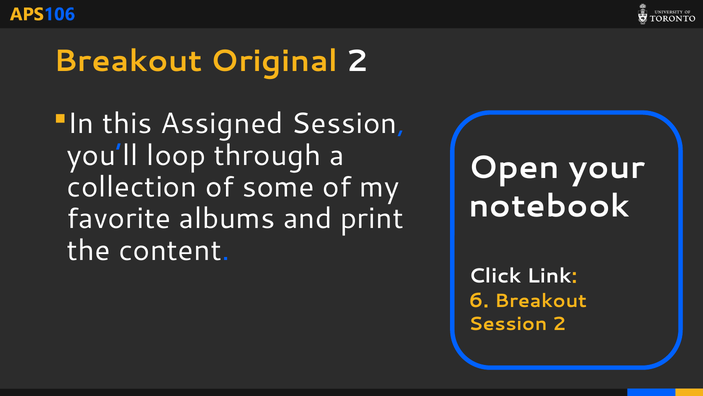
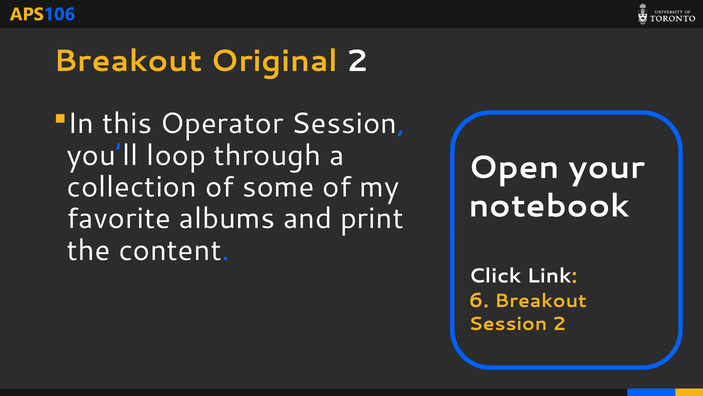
Assigned: Assigned -> Operator
